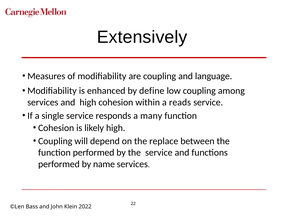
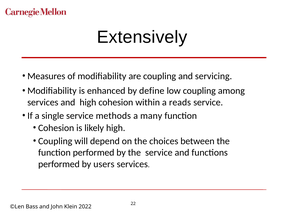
language: language -> servicing
responds: responds -> methods
replace: replace -> choices
name: name -> users
